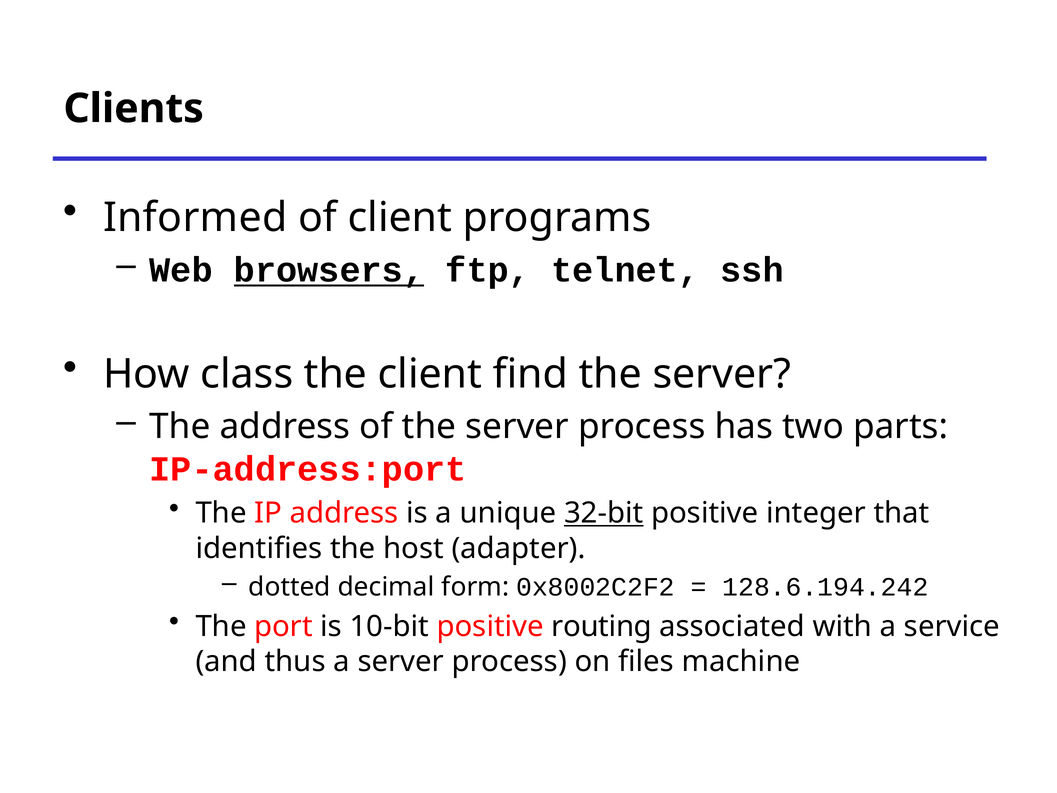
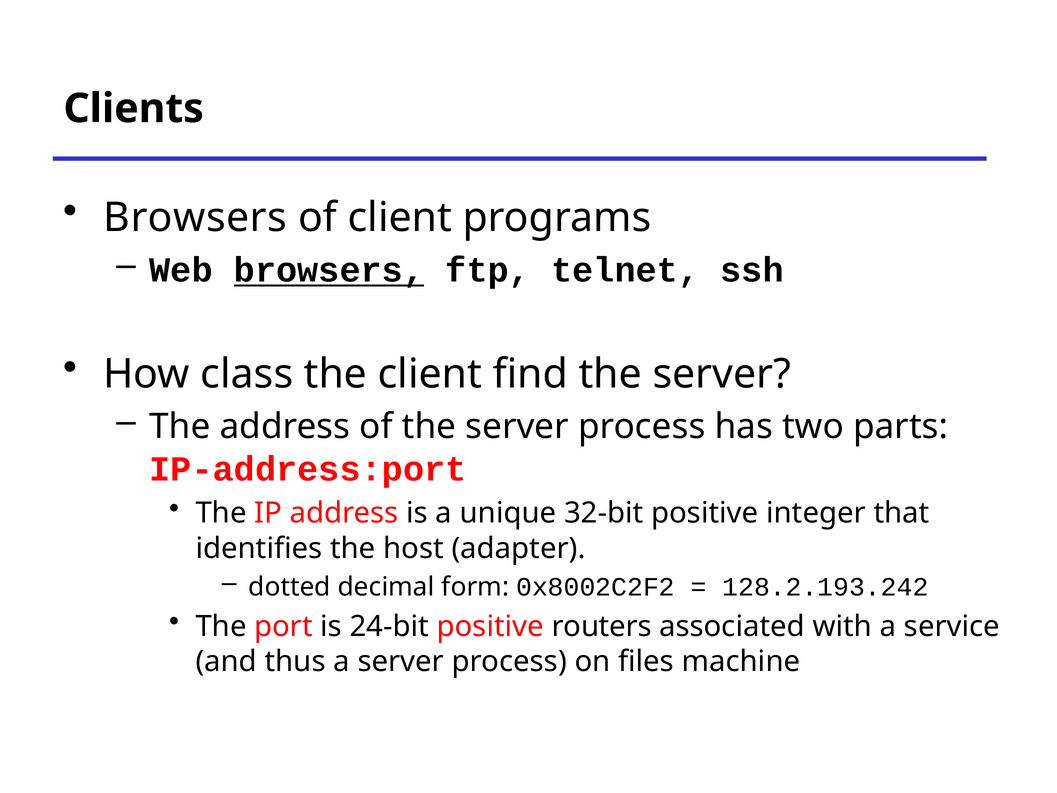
Informed at (195, 218): Informed -> Browsers
32-bit underline: present -> none
128.6.194.242: 128.6.194.242 -> 128.2.193.242
10-bit: 10-bit -> 24-bit
routing: routing -> routers
